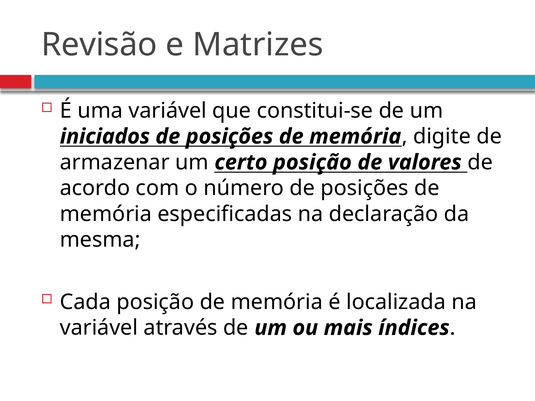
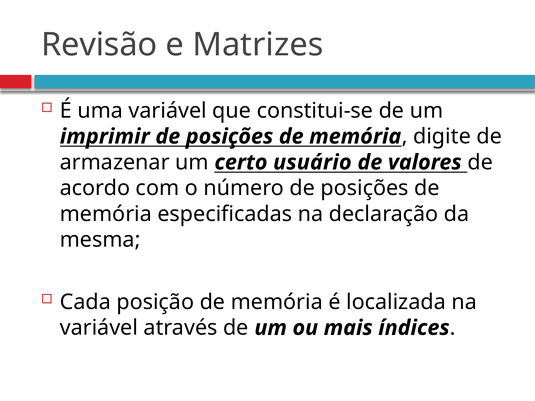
iniciados: iniciados -> imprimir
certo posição: posição -> usuário
